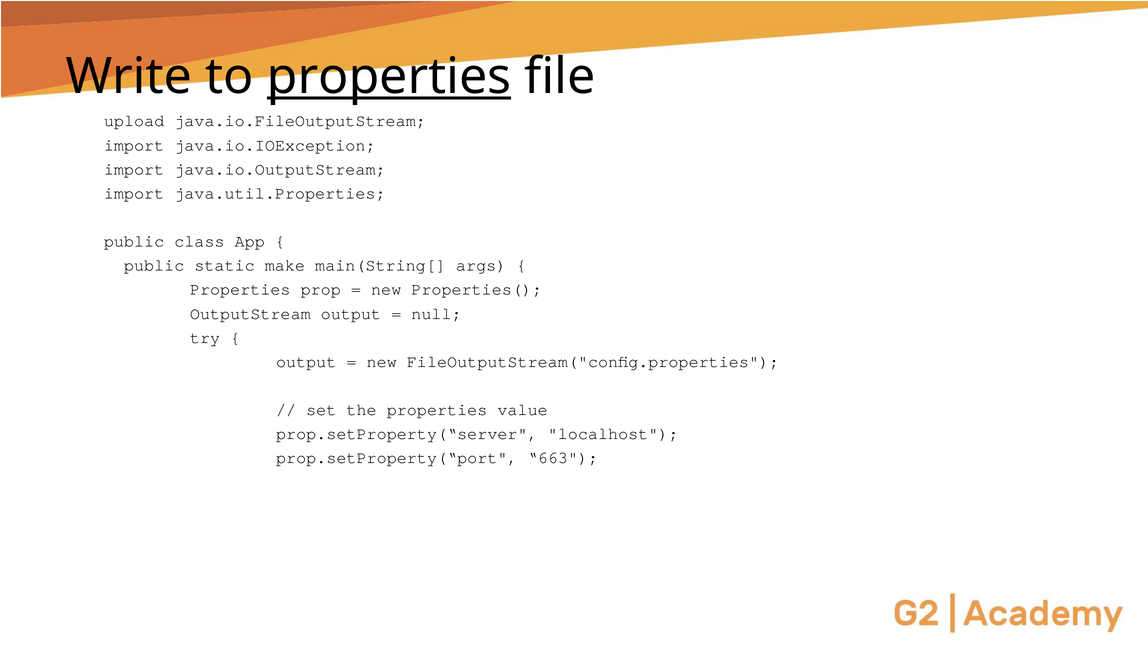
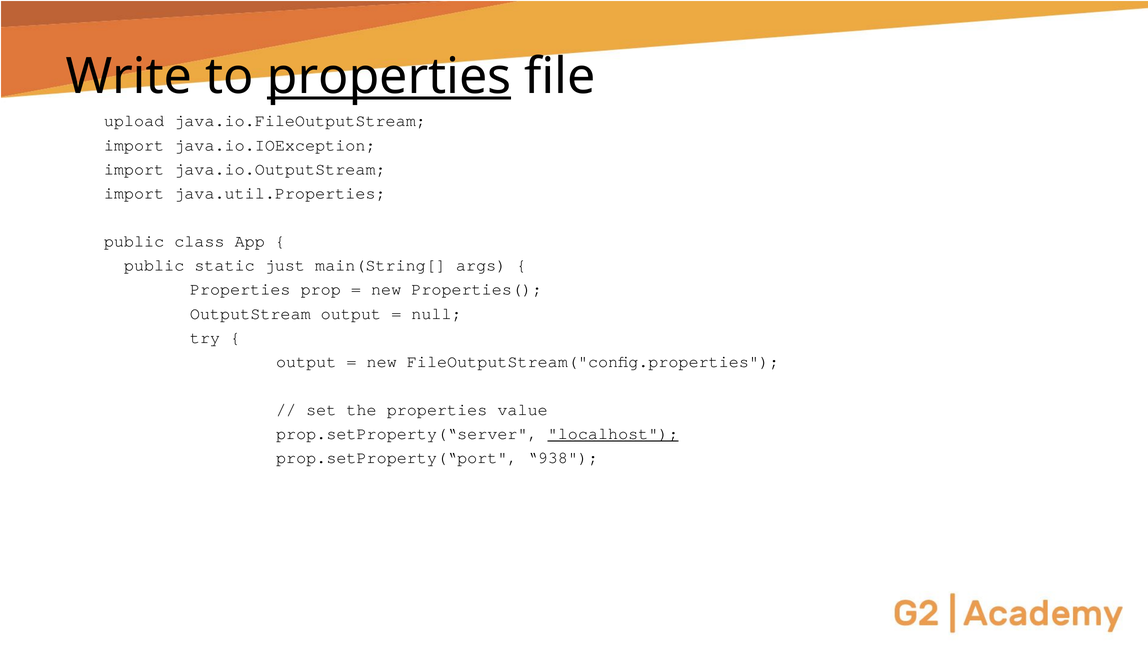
make: make -> just
localhost underline: none -> present
663: 663 -> 938
